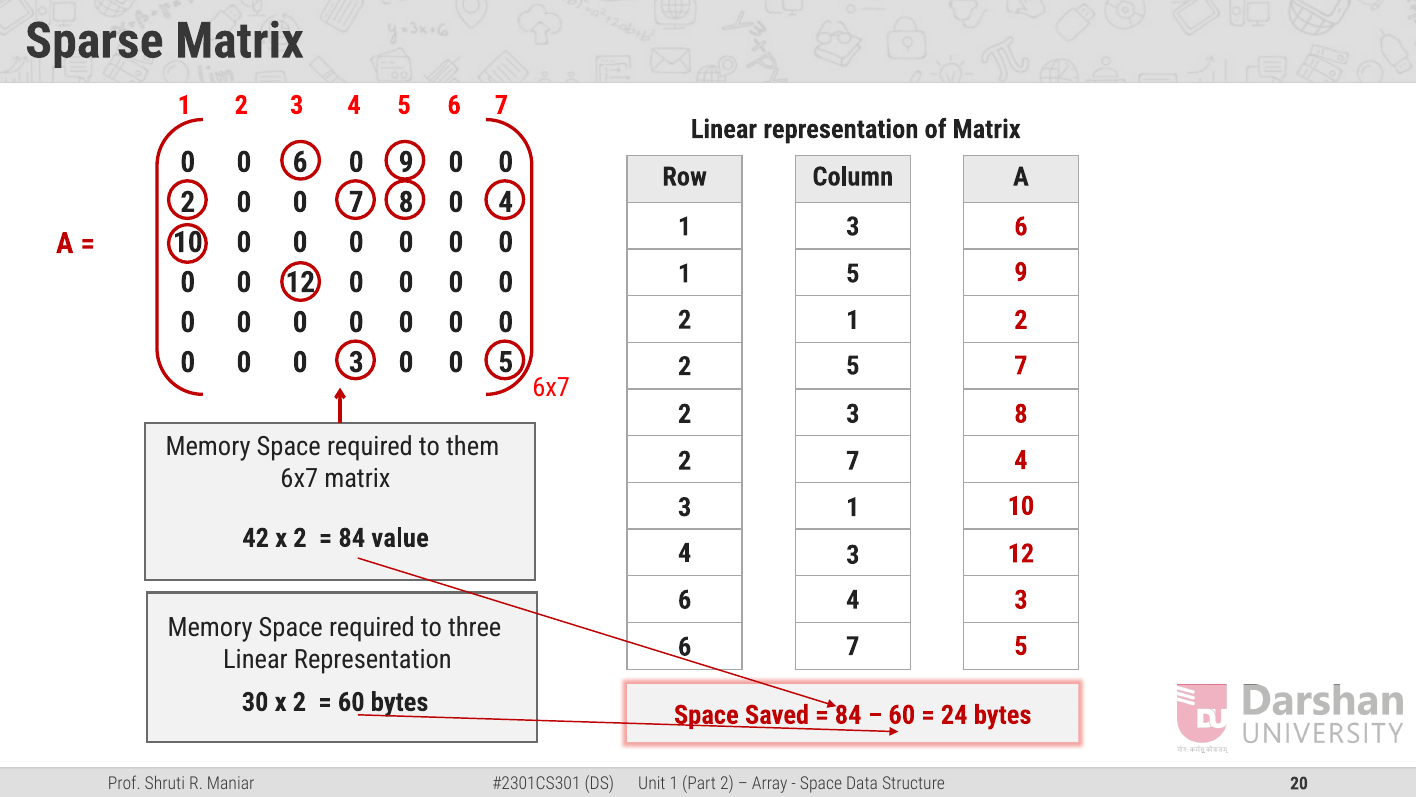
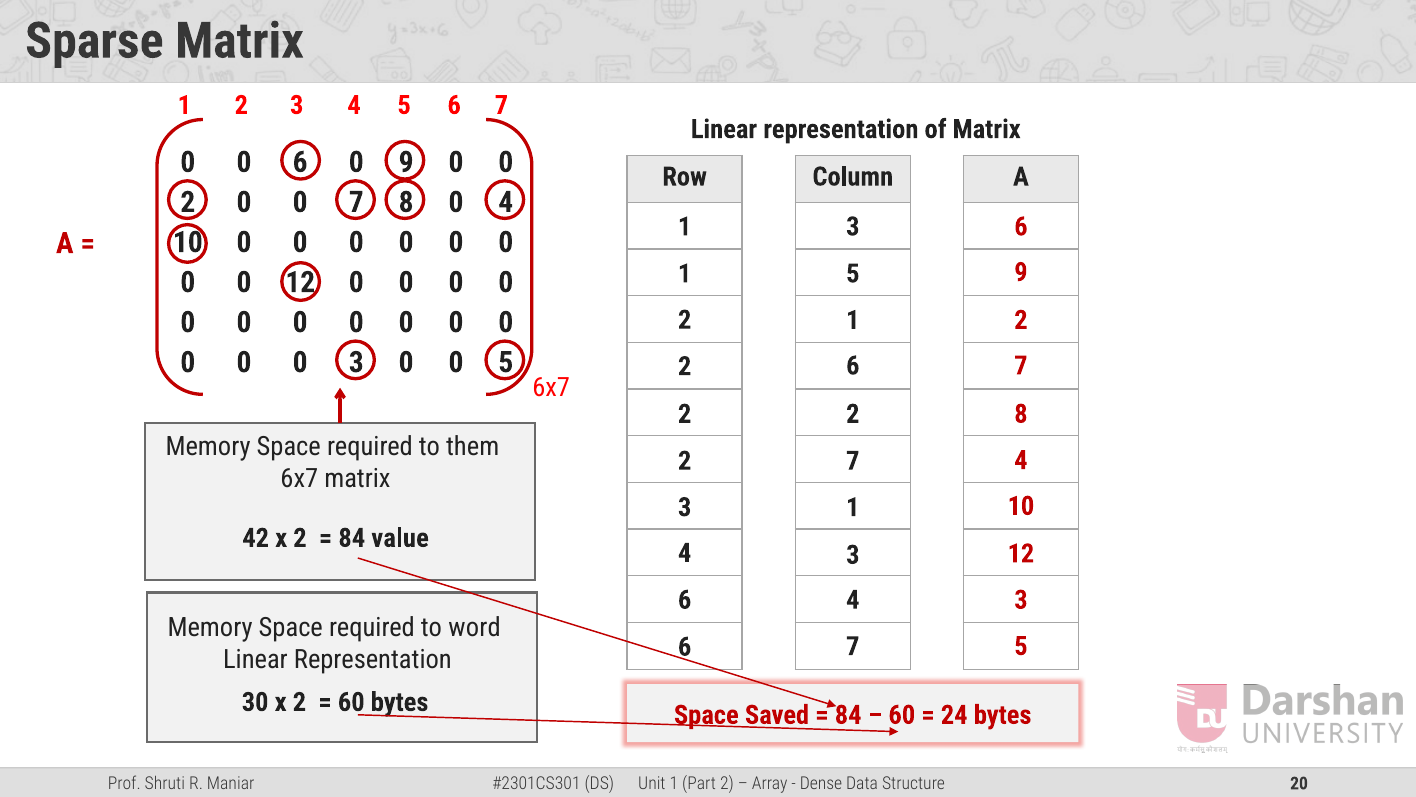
2 5: 5 -> 6
3 at (853, 414): 3 -> 2
three: three -> word
Space at (821, 783): Space -> Dense
